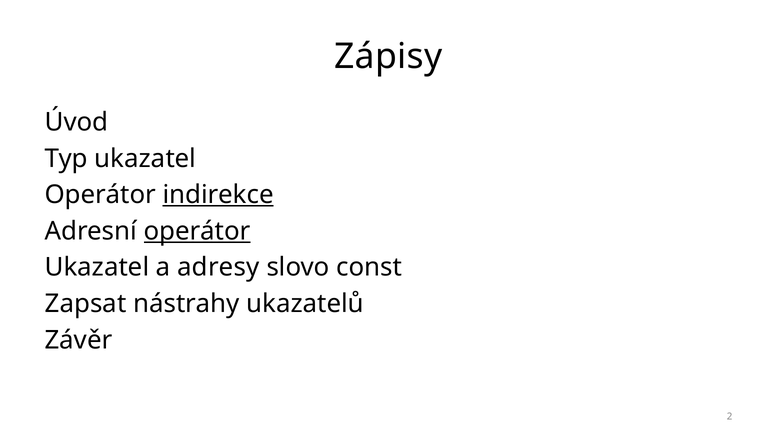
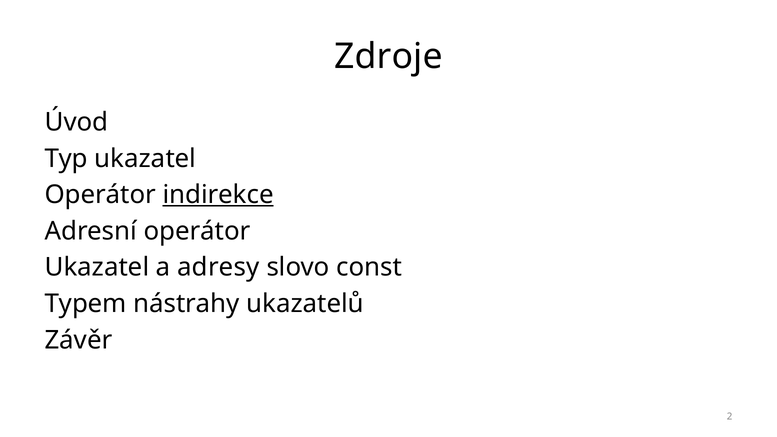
Zápisy: Zápisy -> Zdroje
operátor at (197, 231) underline: present -> none
Zapsat: Zapsat -> Typem
